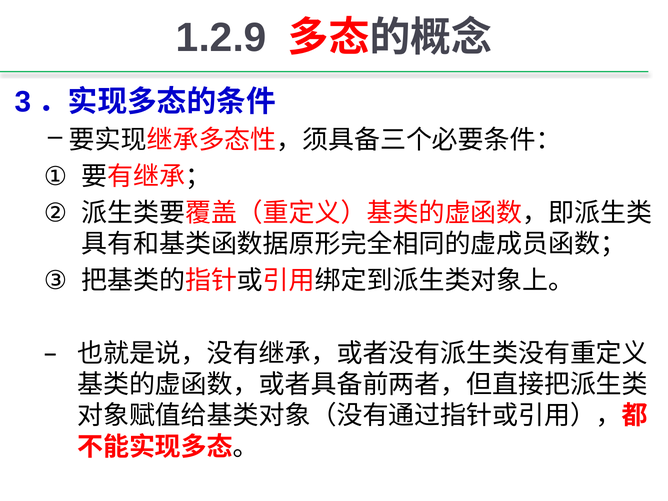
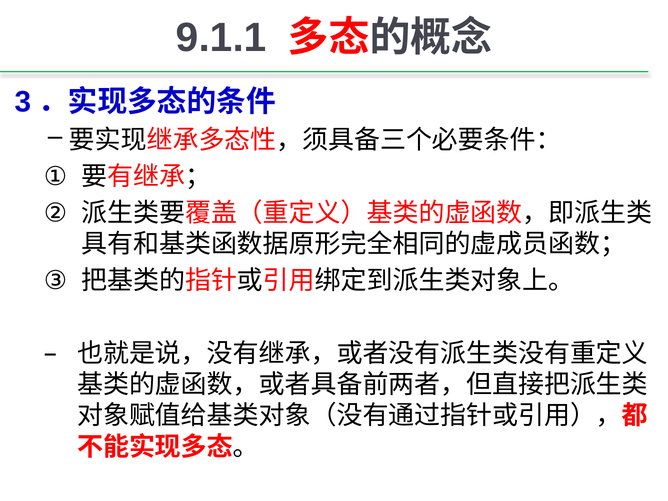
1.2.9: 1.2.9 -> 9.1.1
